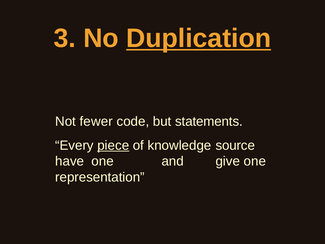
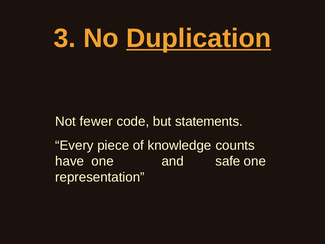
piece underline: present -> none
source: source -> counts
give: give -> safe
